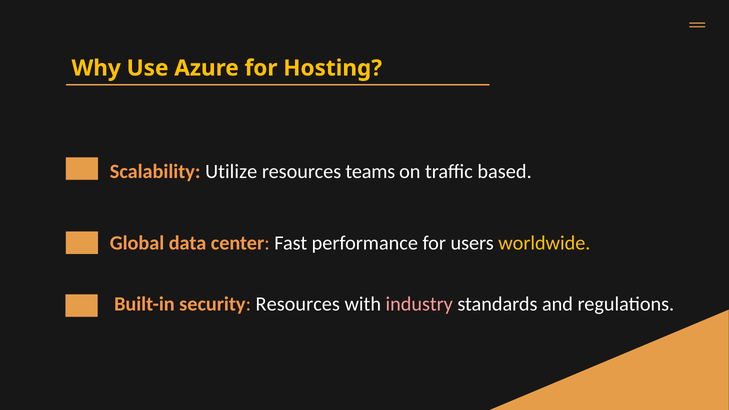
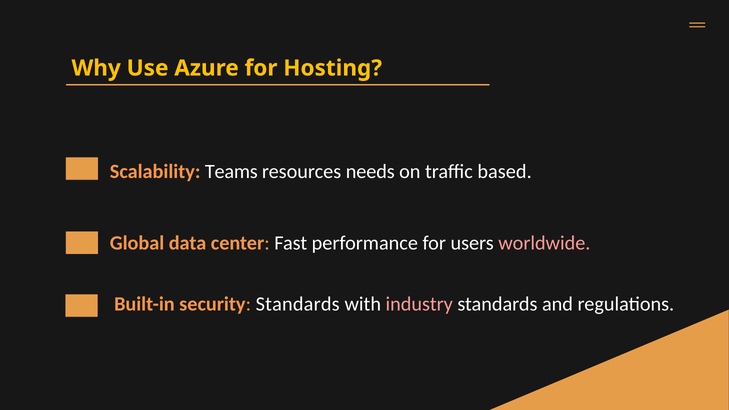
Utilize: Utilize -> Teams
teams: teams -> needs
worldwide colour: yellow -> pink
security Resources: Resources -> Standards
